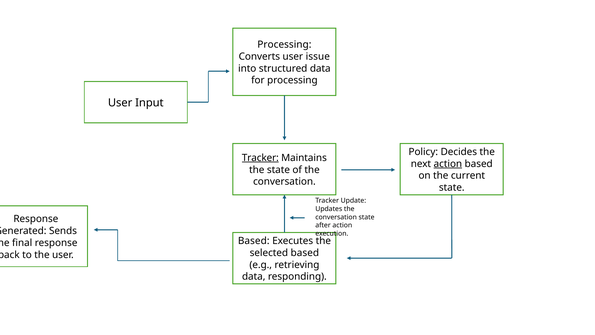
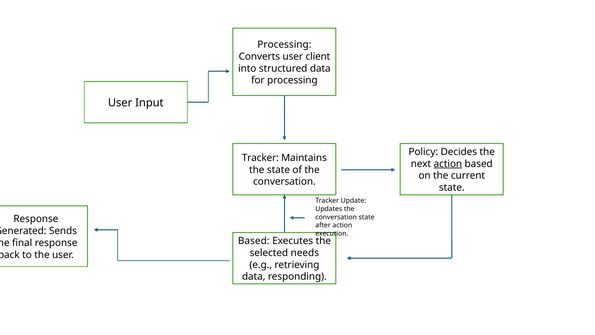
issue: issue -> client
Tracker at (260, 158) underline: present -> none
selected based: based -> needs
